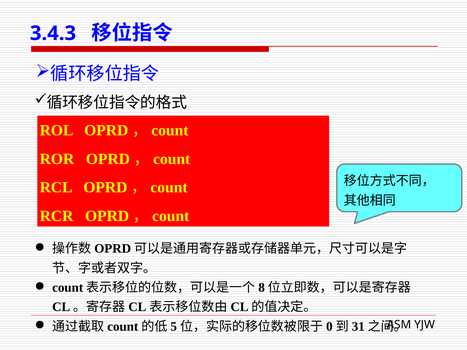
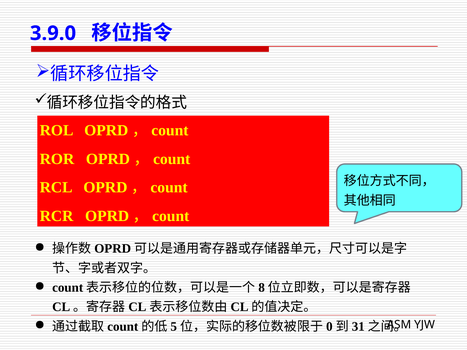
3.4.3: 3.4.3 -> 3.9.0
